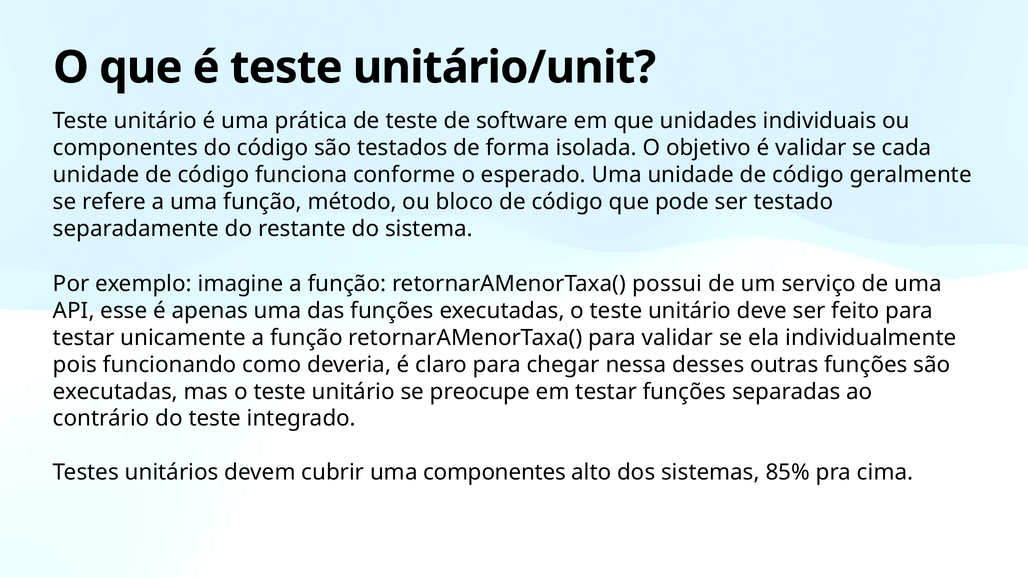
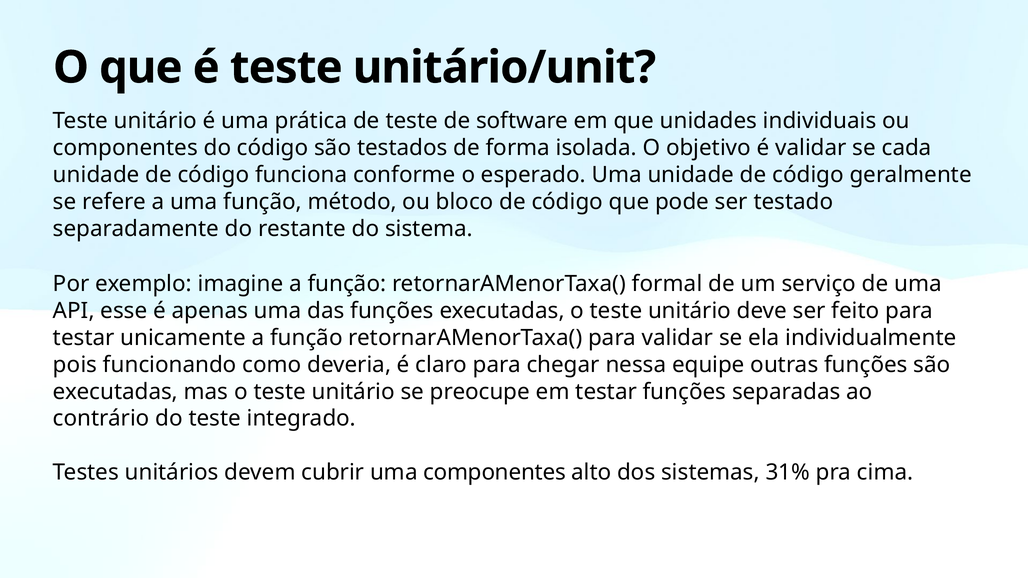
possui: possui -> formal
desses: desses -> equipe
85%: 85% -> 31%
